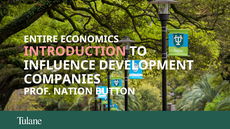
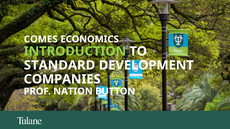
ENTIRE: ENTIRE -> COMES
INTRODUCTION colour: pink -> light green
INFLUENCE: INFLUENCE -> STANDARD
